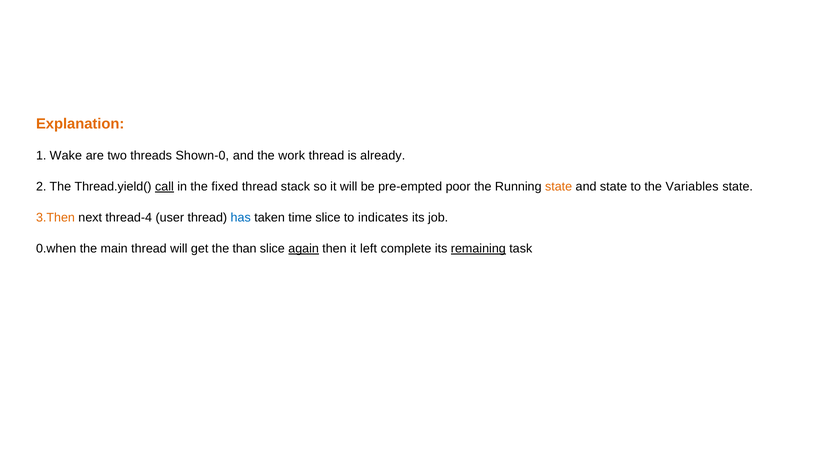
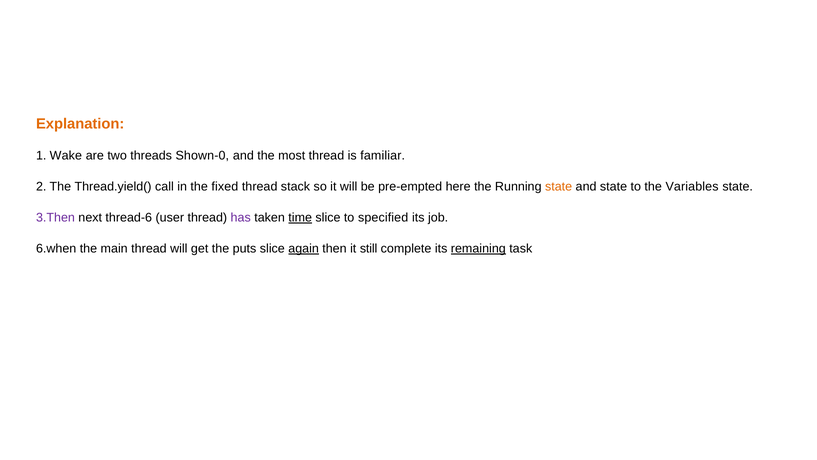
work: work -> most
already: already -> familiar
call underline: present -> none
poor: poor -> here
3.Then colour: orange -> purple
thread-4: thread-4 -> thread-6
has colour: blue -> purple
time underline: none -> present
indicates: indicates -> specified
0.when: 0.when -> 6.when
than: than -> puts
left: left -> still
